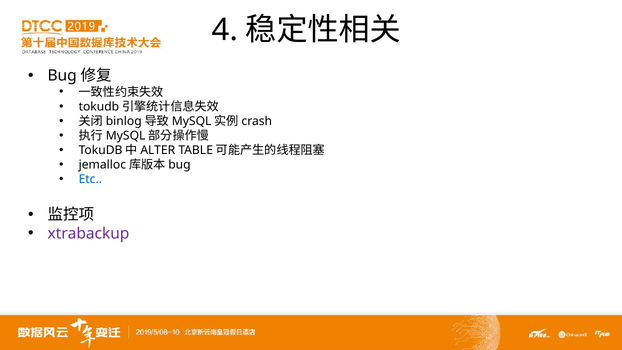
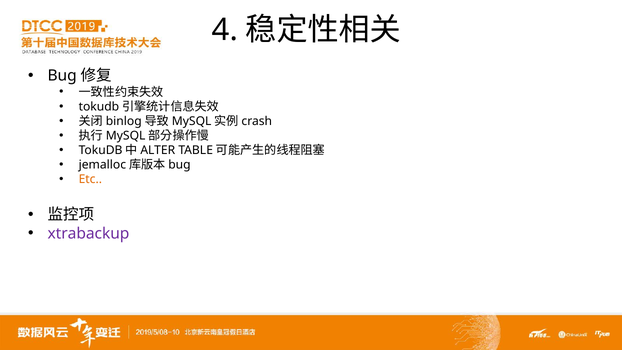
Etc colour: blue -> orange
